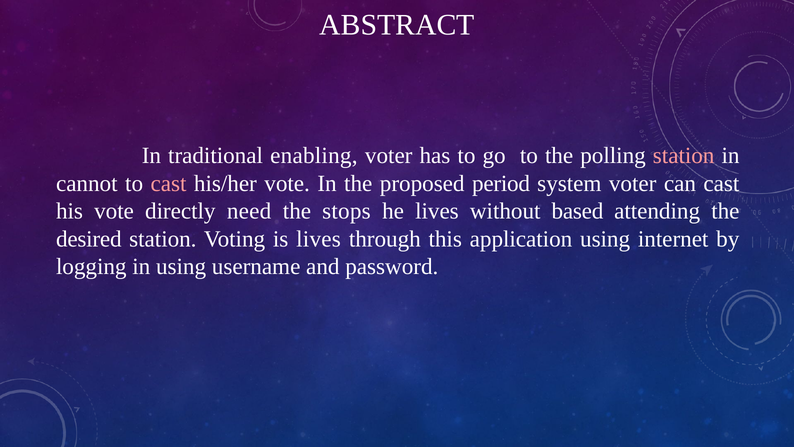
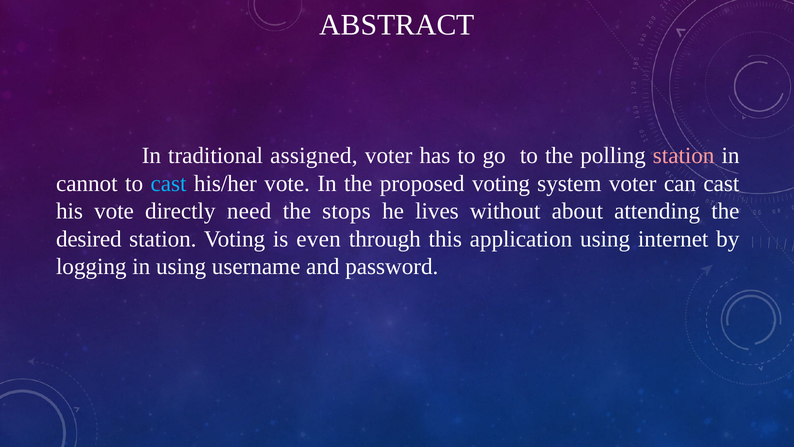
enabling: enabling -> assigned
cast at (169, 183) colour: pink -> light blue
proposed period: period -> voting
based: based -> about
is lives: lives -> even
